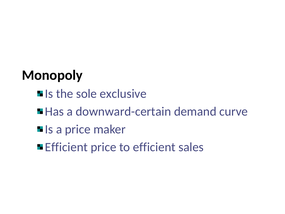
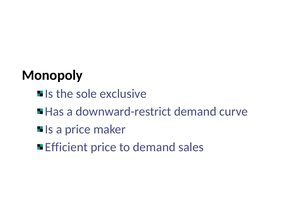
downward-certain: downward-certain -> downward-restrict
to efficient: efficient -> demand
